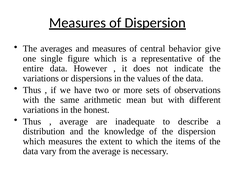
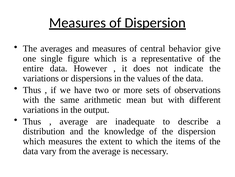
honest: honest -> output
